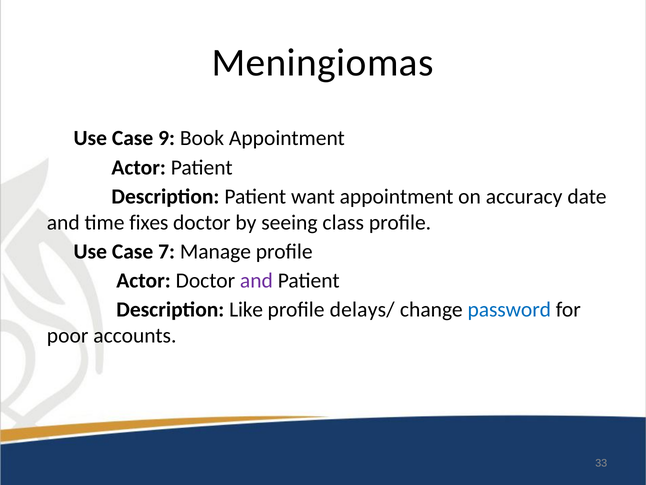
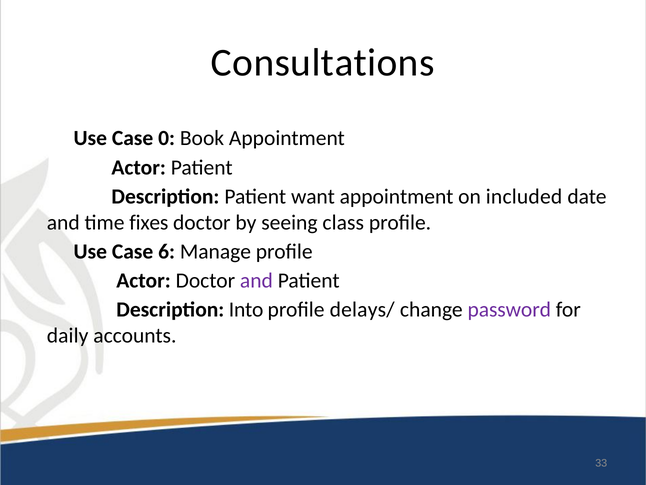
Meningiomas: Meningiomas -> Consultations
9: 9 -> 0
accuracy: accuracy -> included
7: 7 -> 6
Like: Like -> Into
password colour: blue -> purple
poor: poor -> daily
